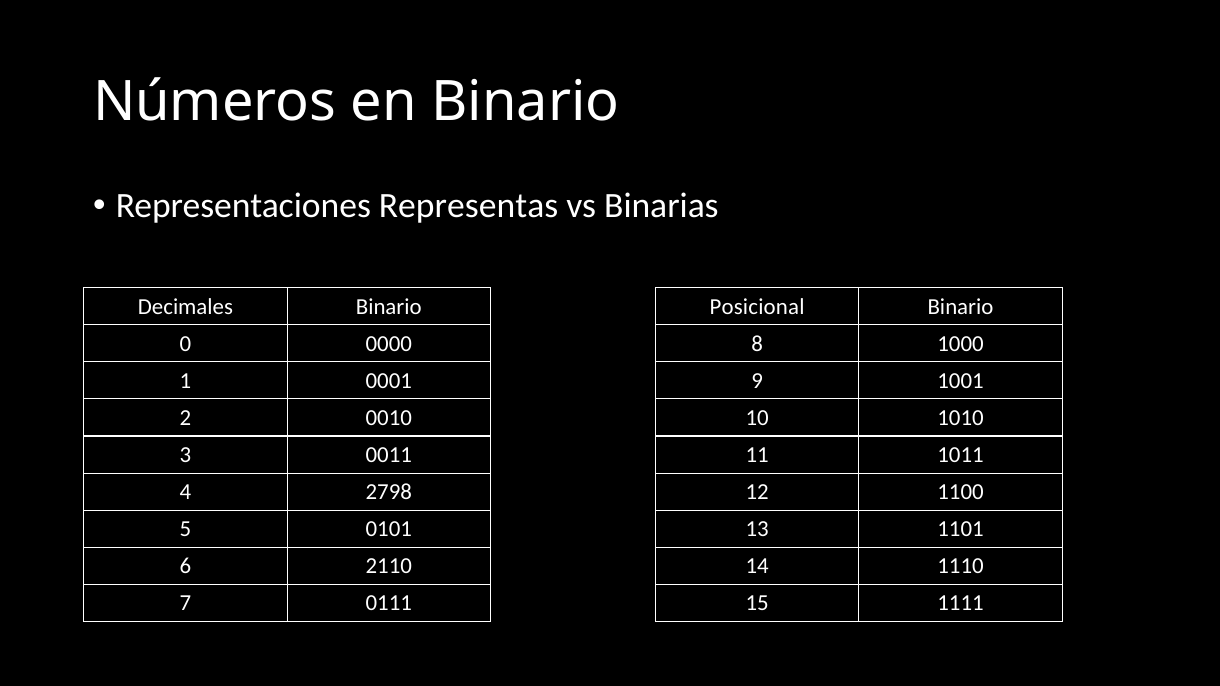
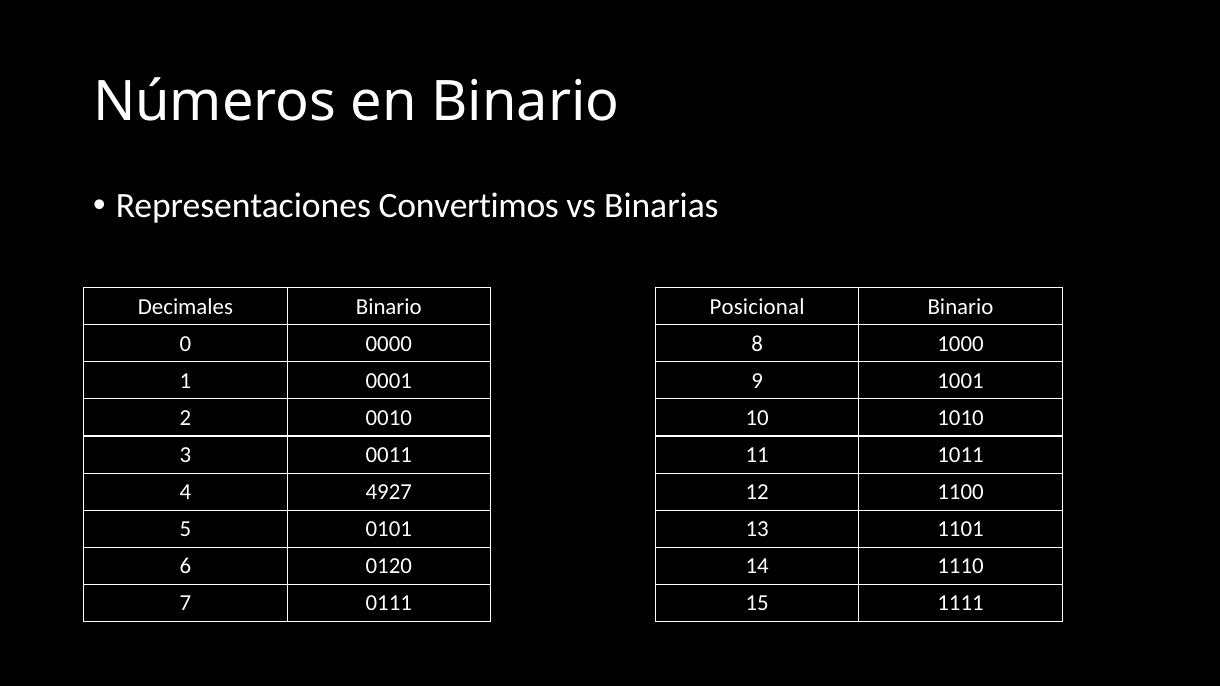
Representas: Representas -> Convertimos
2798: 2798 -> 4927
2110: 2110 -> 0120
